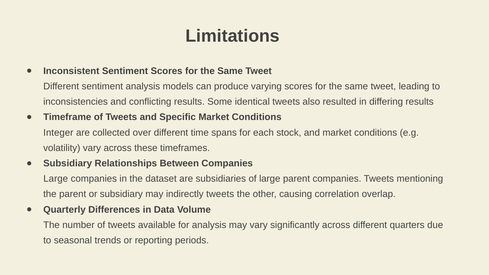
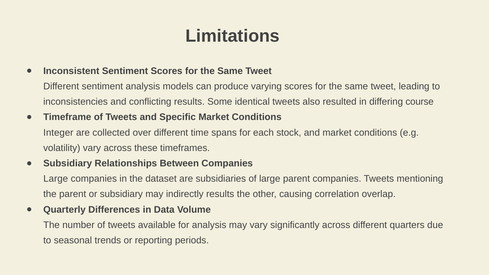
differing results: results -> course
indirectly tweets: tweets -> results
